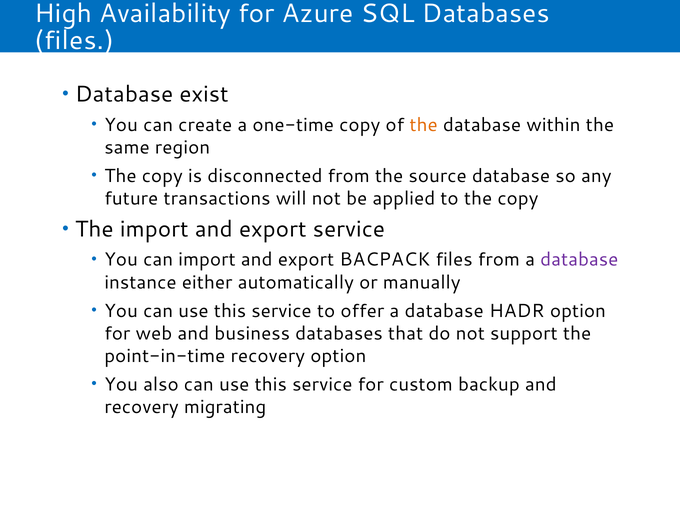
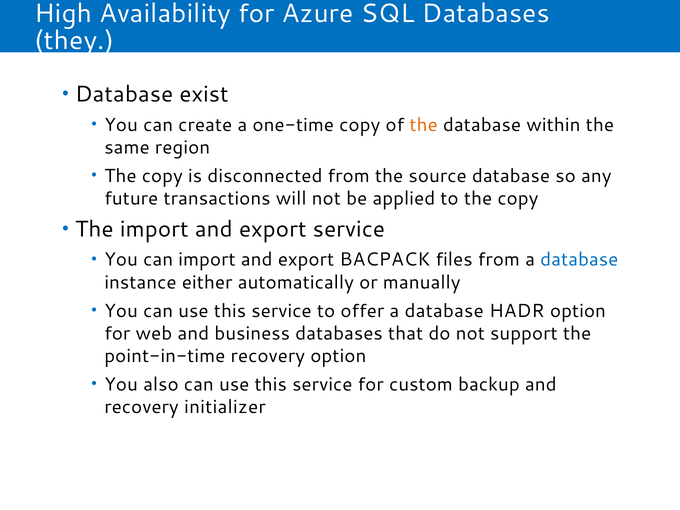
files at (74, 40): files -> they
database at (579, 260) colour: purple -> blue
migrating: migrating -> initializer
